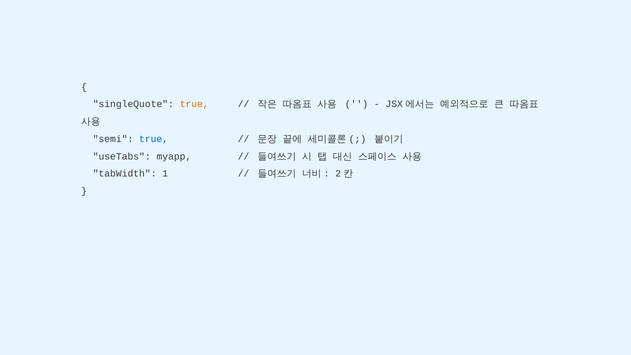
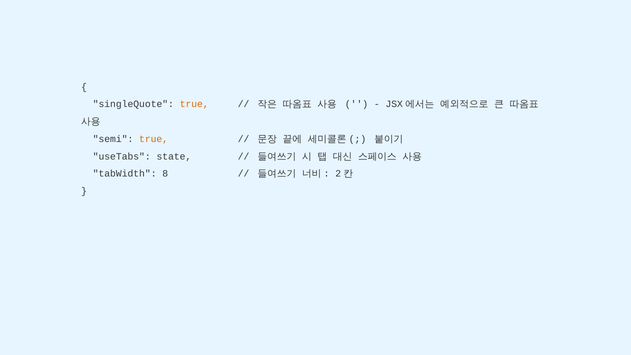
true at (154, 139) colour: blue -> orange
myapp: myapp -> state
1: 1 -> 8
